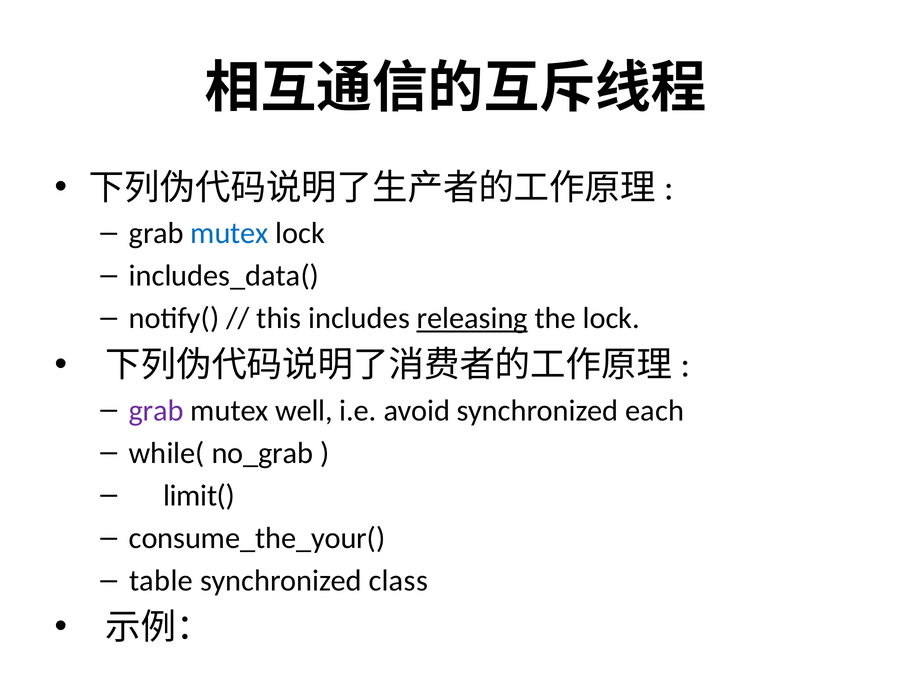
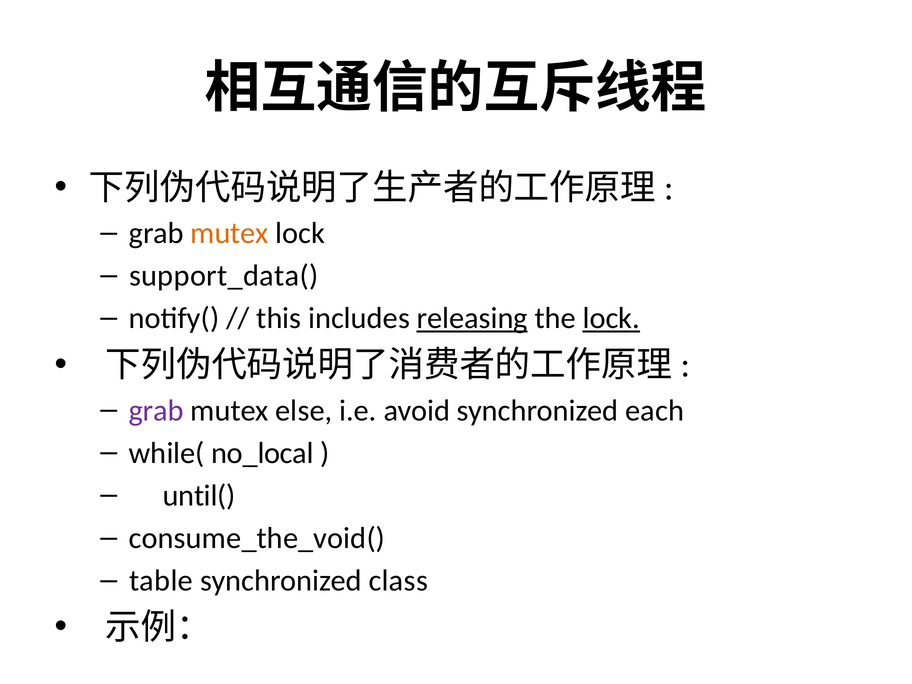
mutex at (229, 233) colour: blue -> orange
includes_data(: includes_data( -> support_data(
lock at (611, 318) underline: none -> present
well: well -> else
no_grab: no_grab -> no_local
limit(: limit( -> until(
consume_the_your(: consume_the_your( -> consume_the_void(
